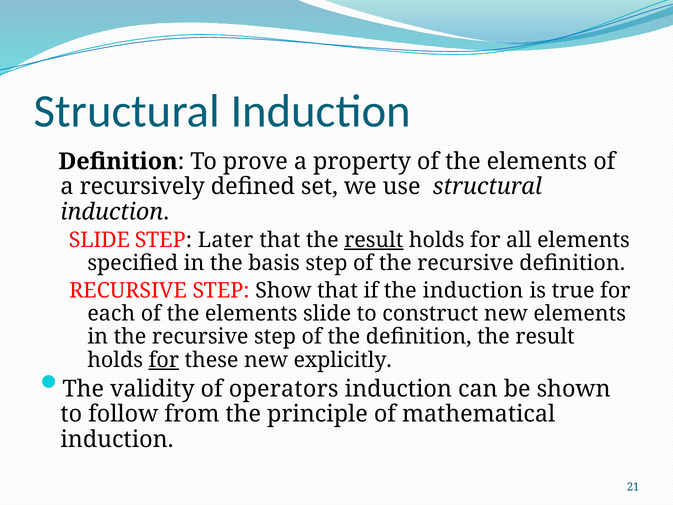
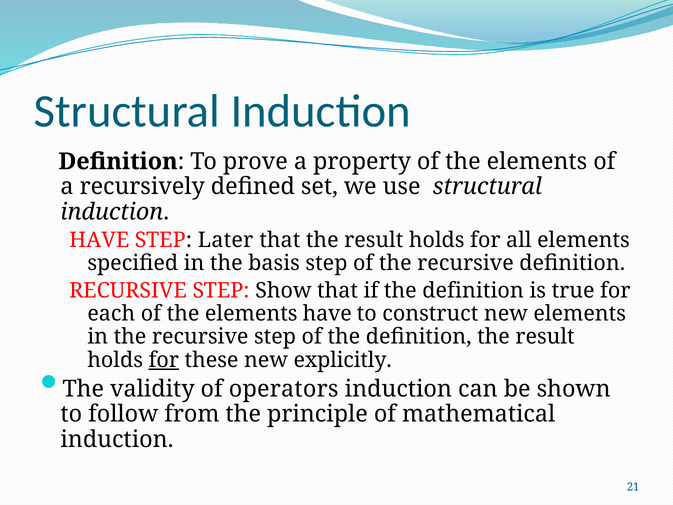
SLIDE at (99, 240): SLIDE -> HAVE
result at (374, 240) underline: present -> none
if the induction: induction -> definition
elements slide: slide -> have
